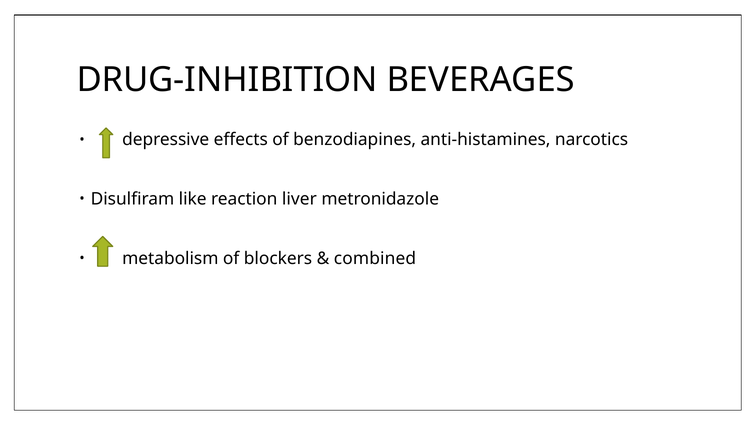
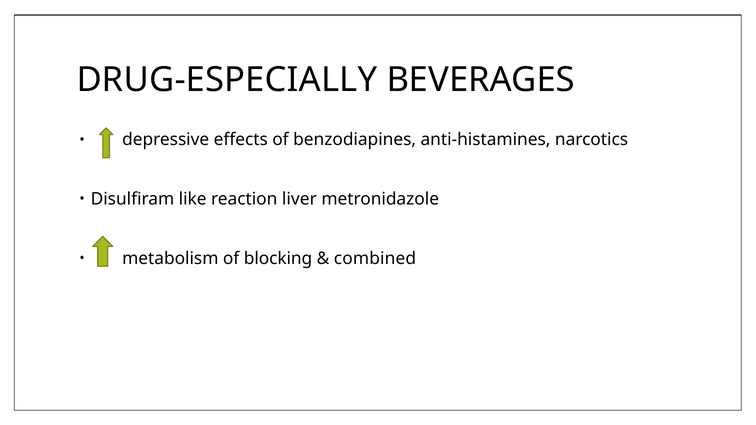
DRUG-INHIBITION: DRUG-INHIBITION -> DRUG-ESPECIALLY
blockers: blockers -> blocking
